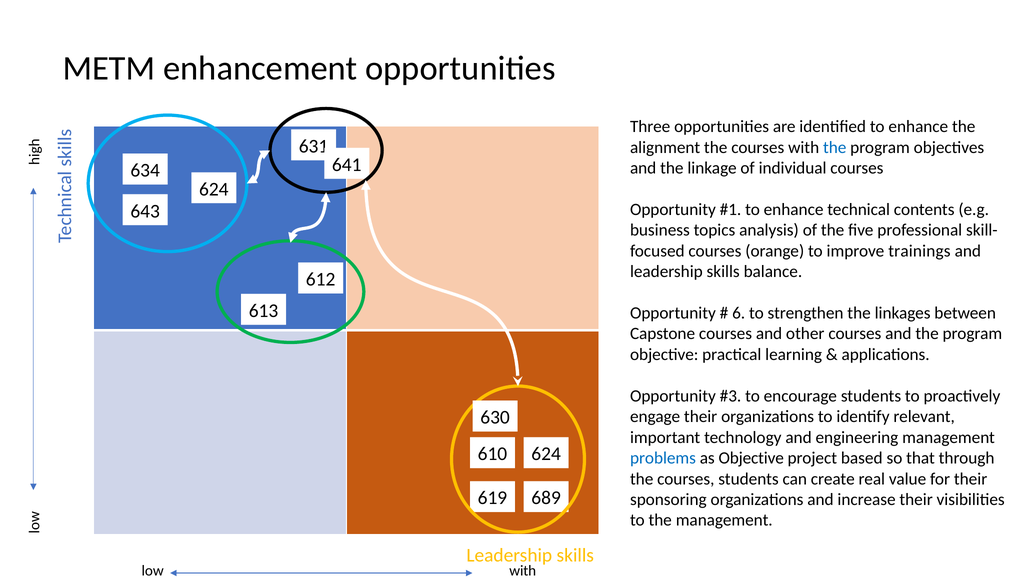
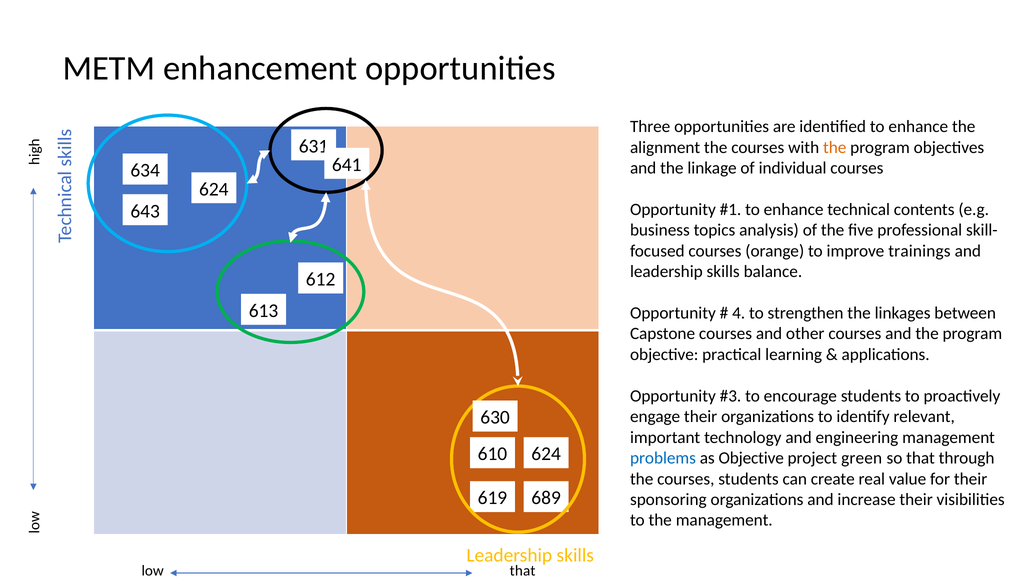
the at (835, 147) colour: blue -> orange
6: 6 -> 4
based: based -> green
low with: with -> that
